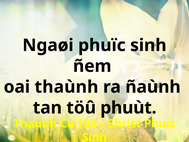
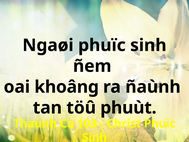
oai thaùnh: thaùnh -> khoâng
